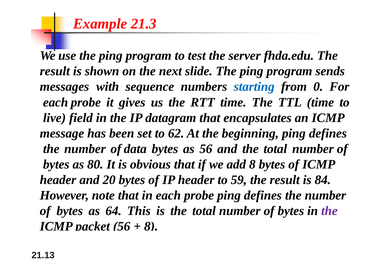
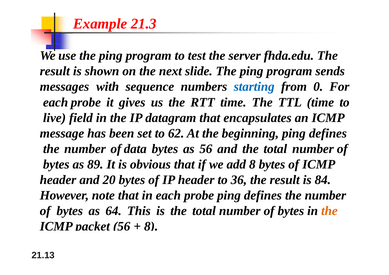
80: 80 -> 89
59: 59 -> 36
the at (329, 211) colour: purple -> orange
